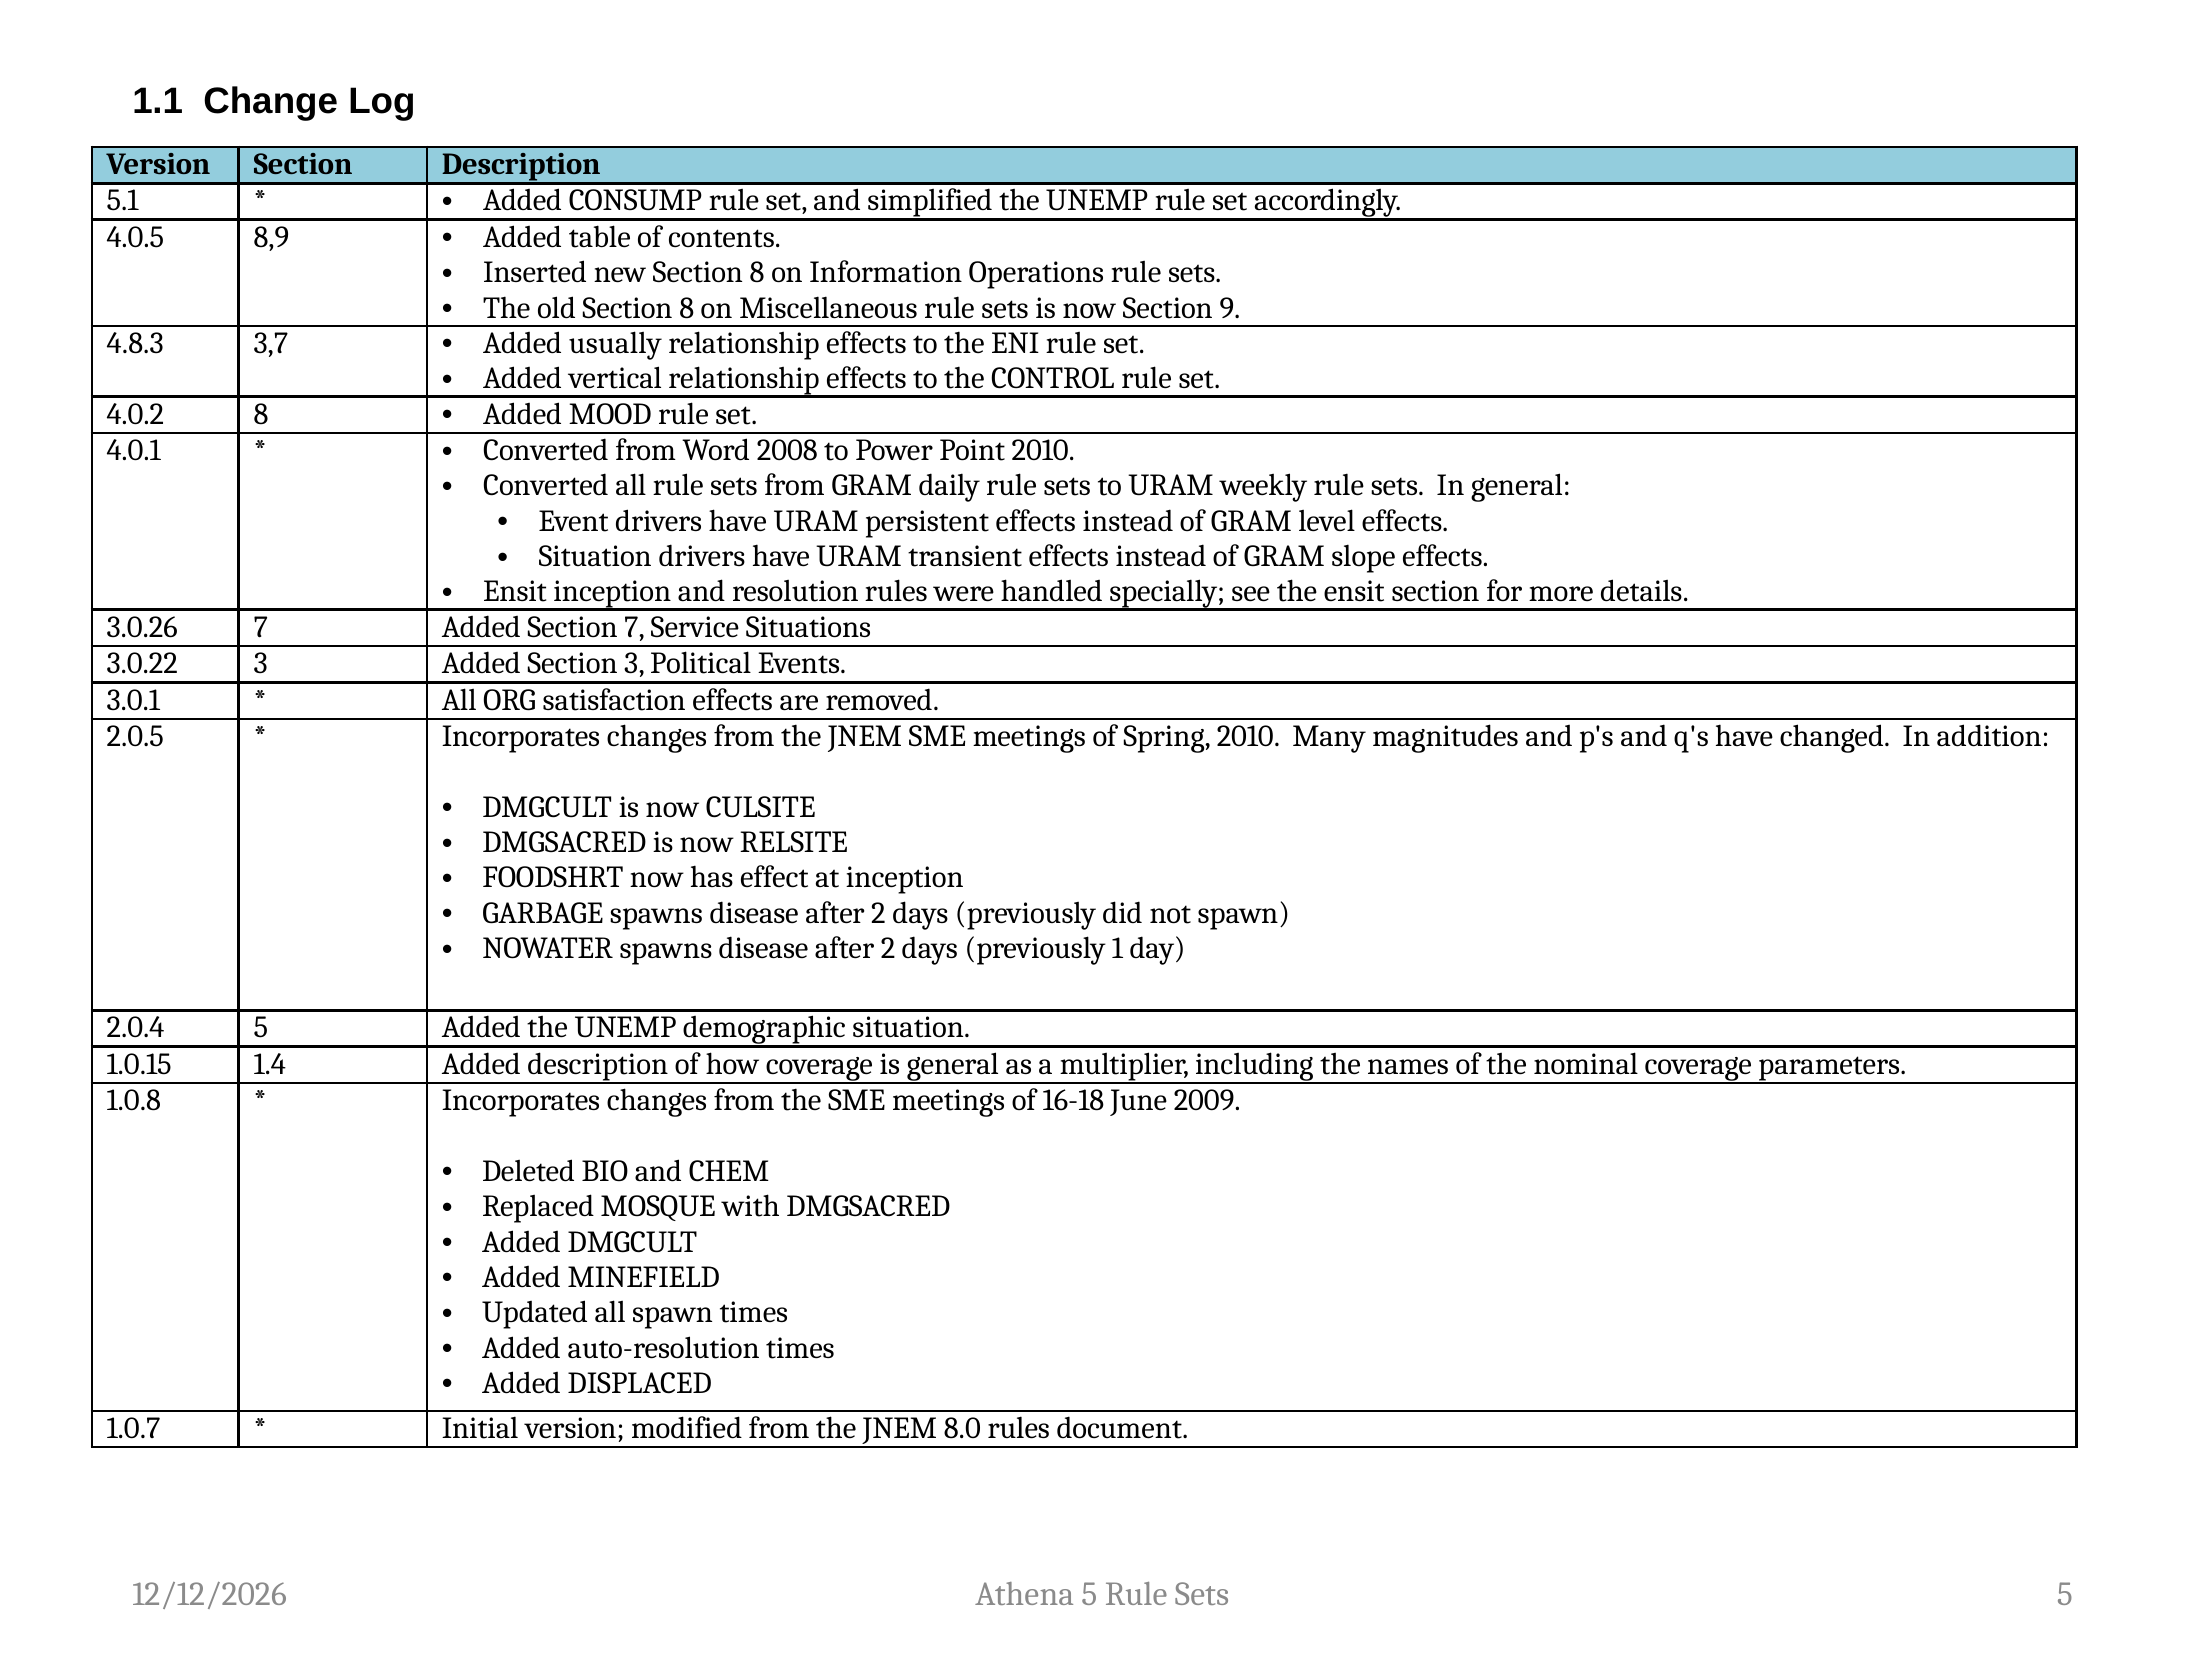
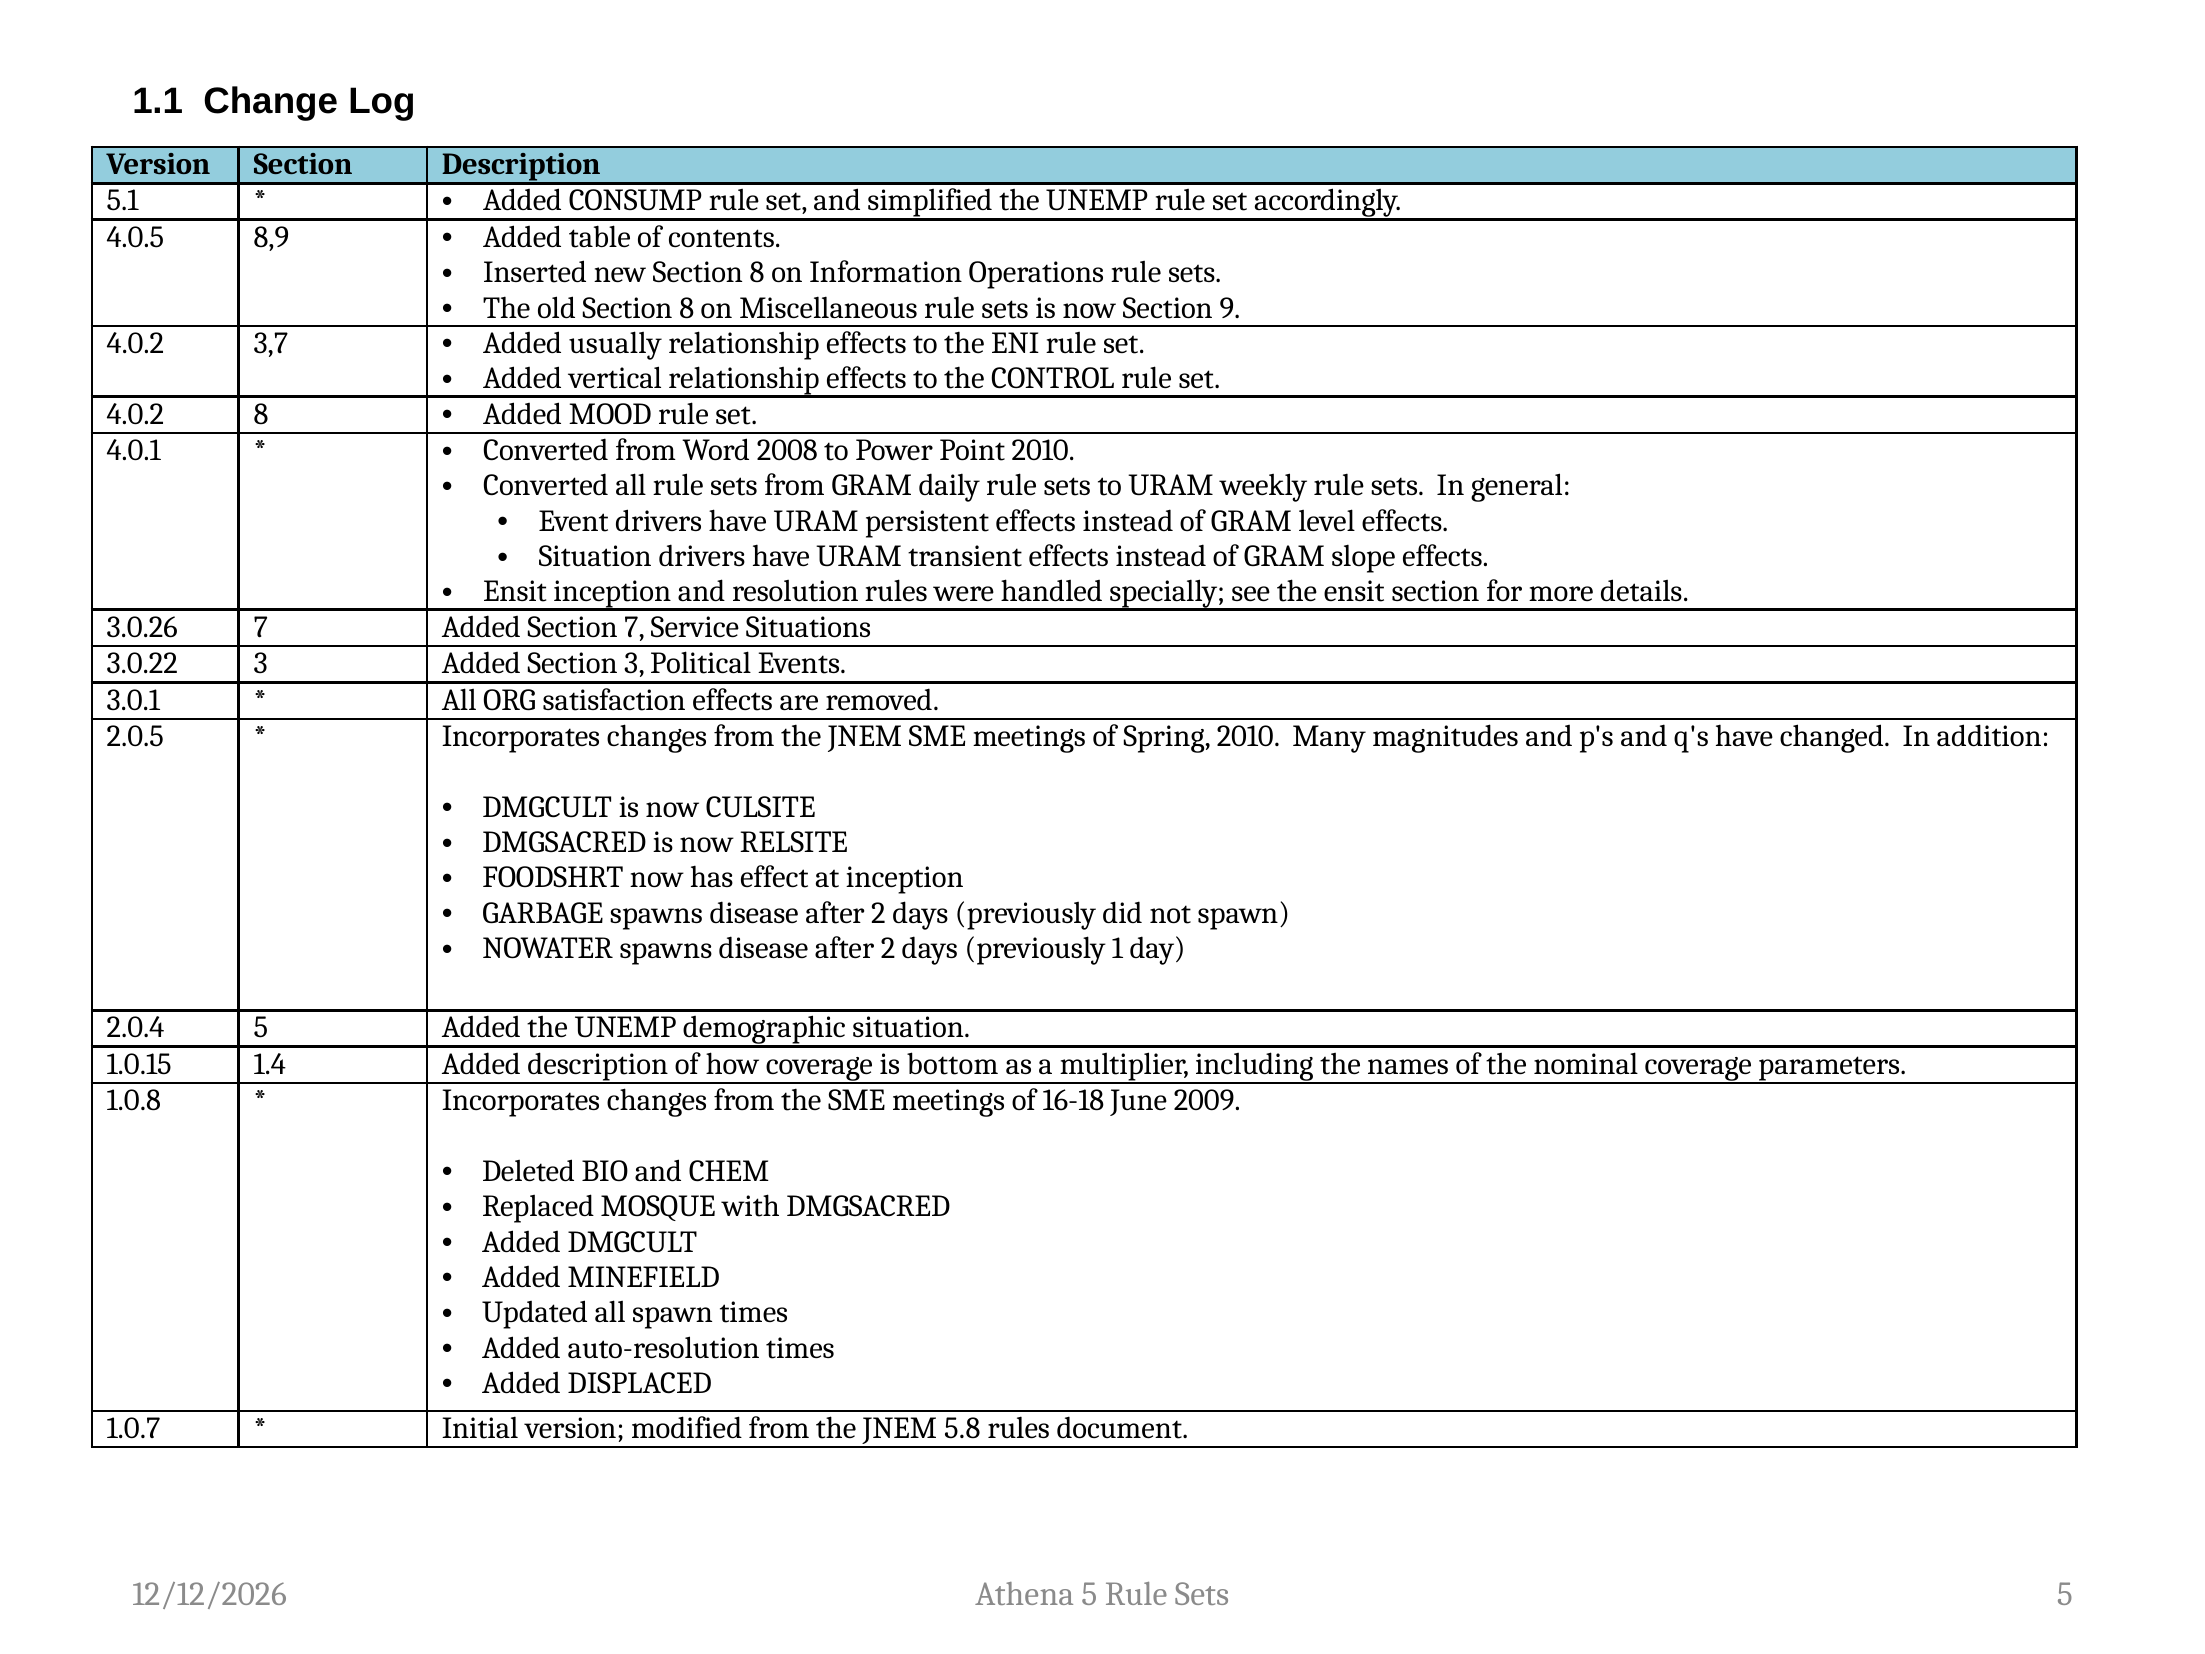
4.8.3 at (135, 343): 4.8.3 -> 4.0.2
is general: general -> bottom
8.0: 8.0 -> 5.8
